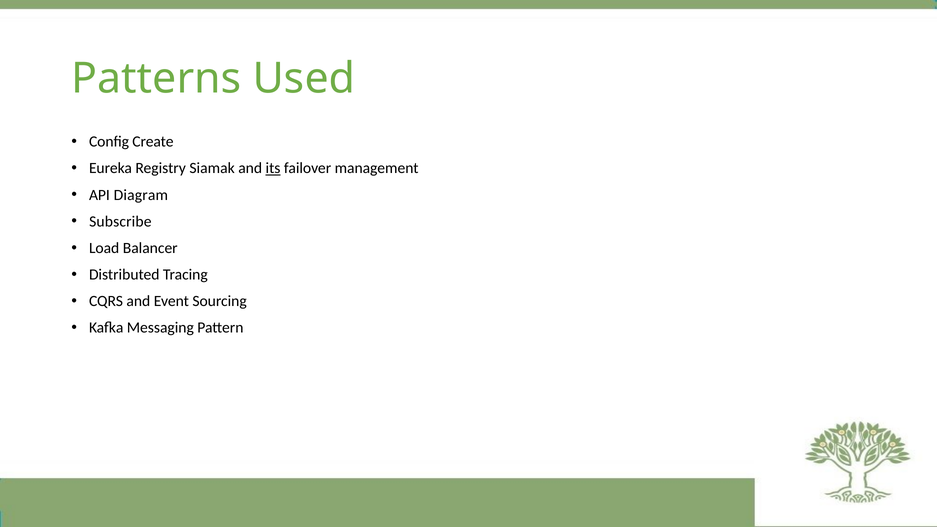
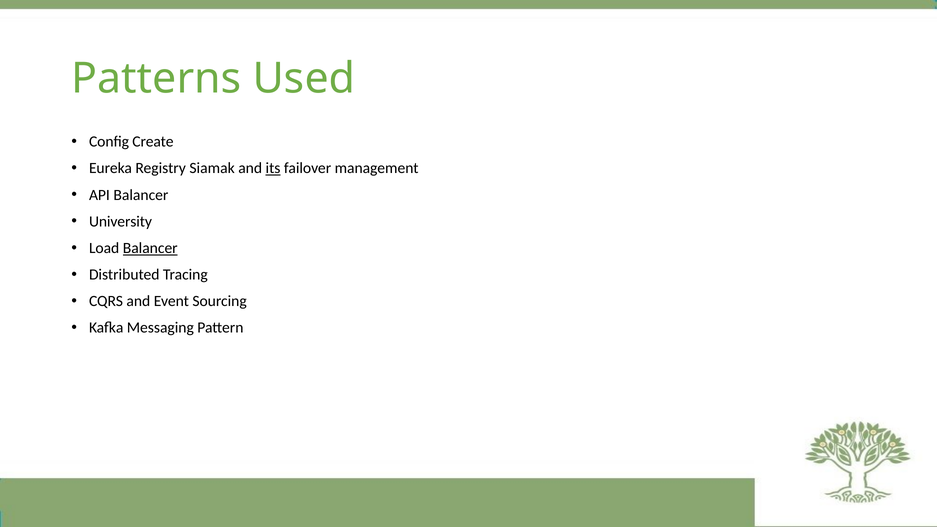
API Diagram: Diagram -> Balancer
Subscribe: Subscribe -> University
Balancer at (150, 248) underline: none -> present
